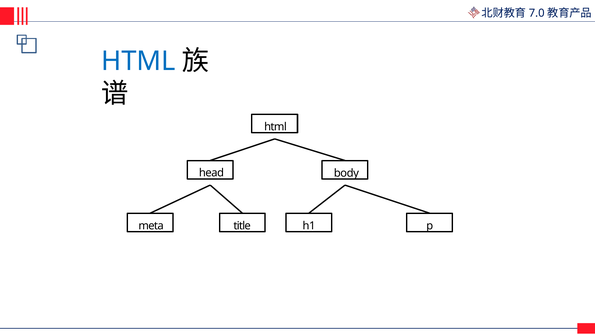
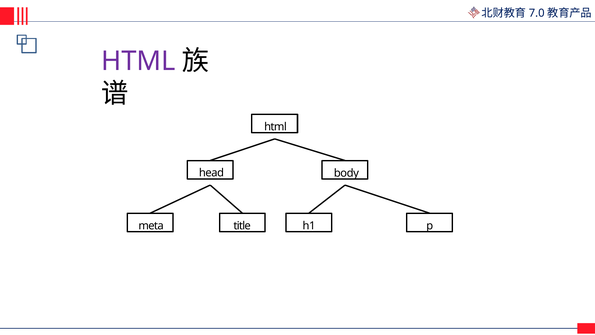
HTML at (138, 61) colour: blue -> purple
